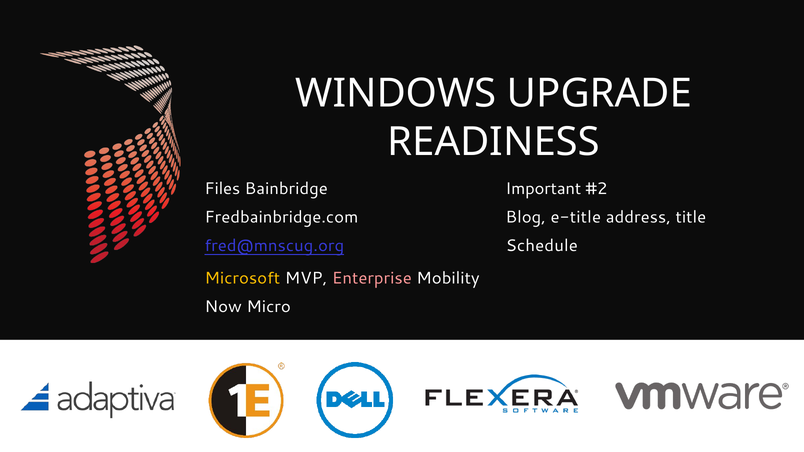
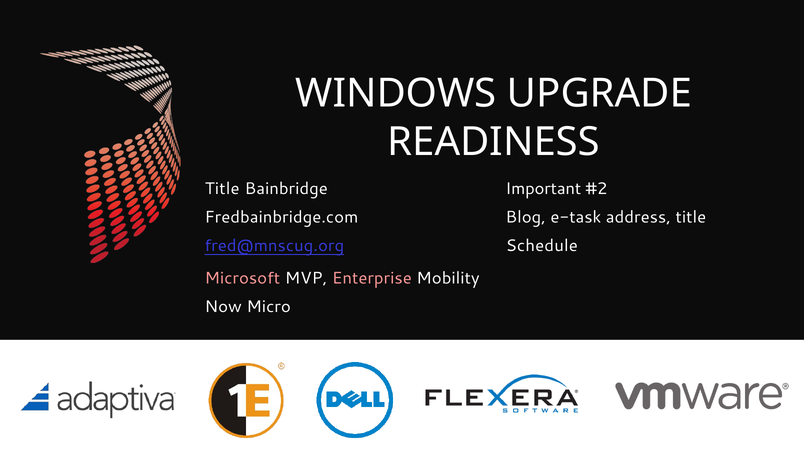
Files at (222, 189): Files -> Title
e-title: e-title -> e-task
Microsoft colour: yellow -> pink
